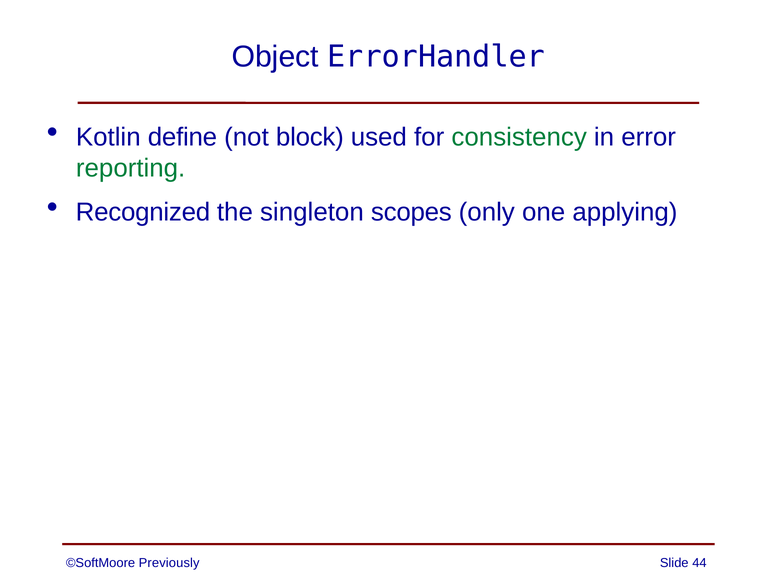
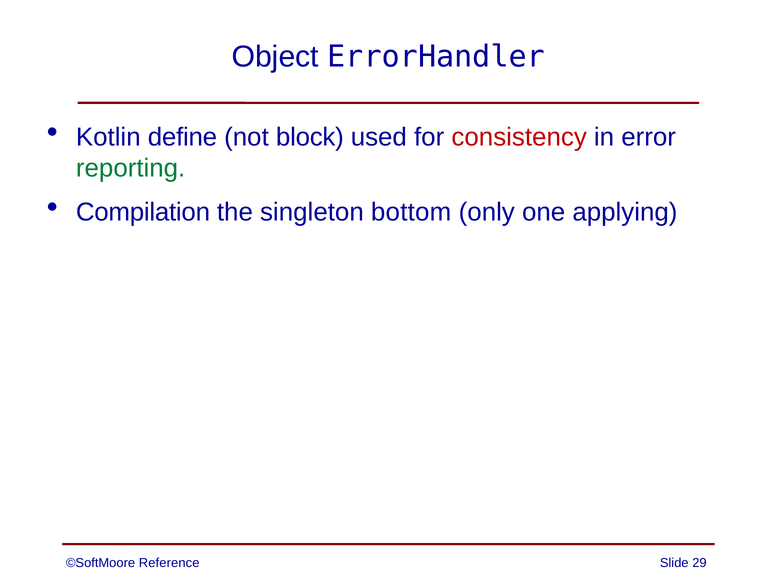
consistency colour: green -> red
Recognized: Recognized -> Compilation
scopes: scopes -> bottom
Previously: Previously -> Reference
44: 44 -> 29
